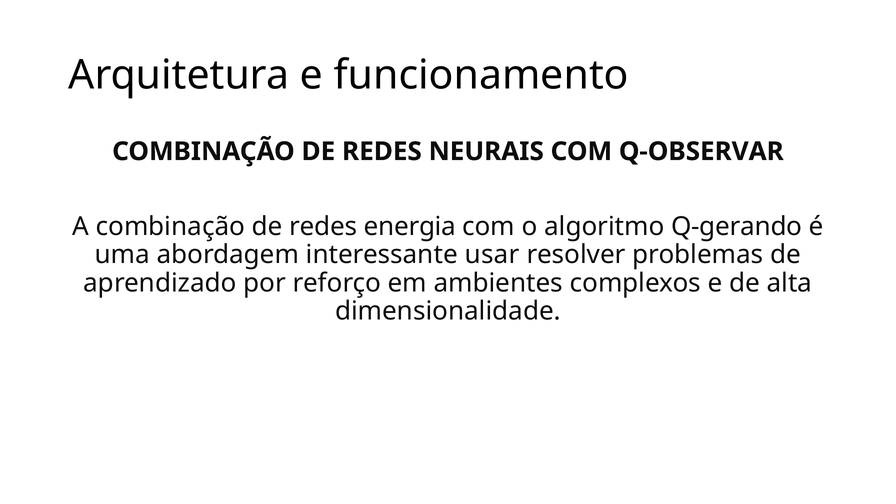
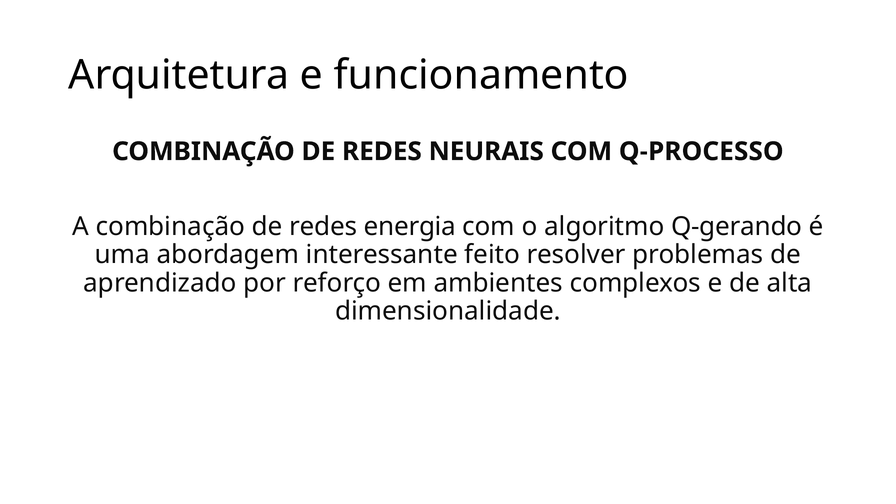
Q-OBSERVAR: Q-OBSERVAR -> Q-PROCESSO
usar: usar -> feito
